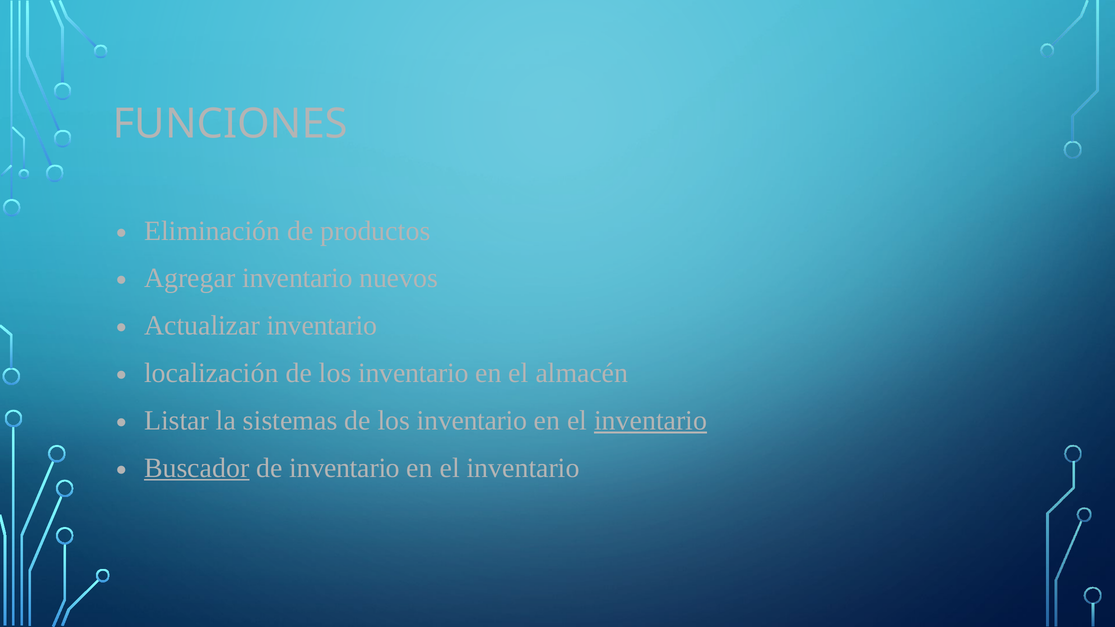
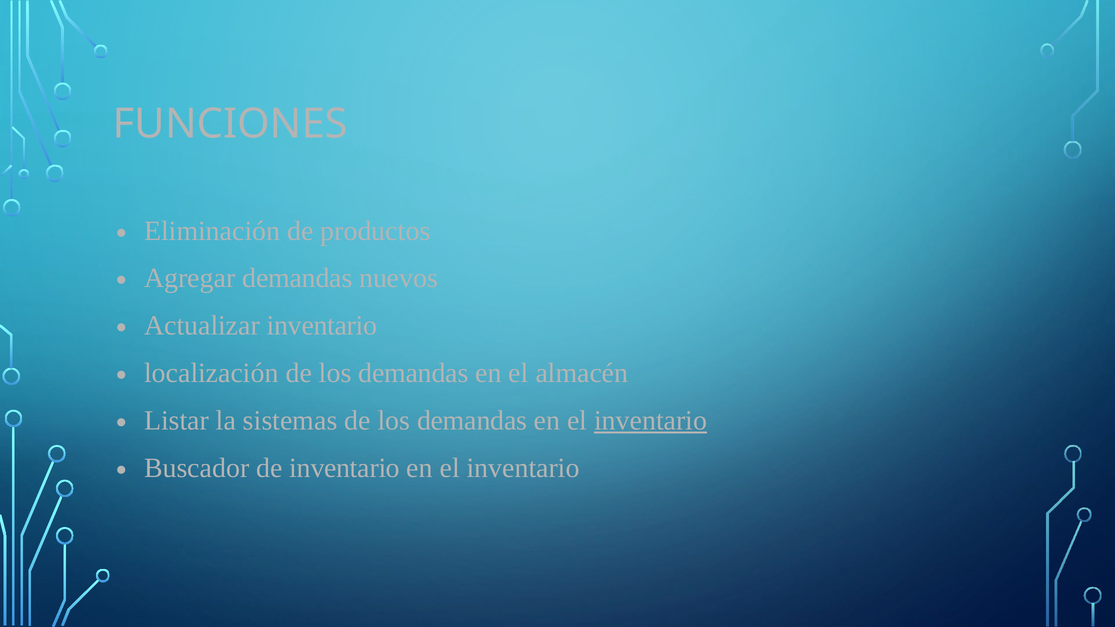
Agregar inventario: inventario -> demandas
localización de los inventario: inventario -> demandas
inventario at (472, 421): inventario -> demandas
Buscador underline: present -> none
